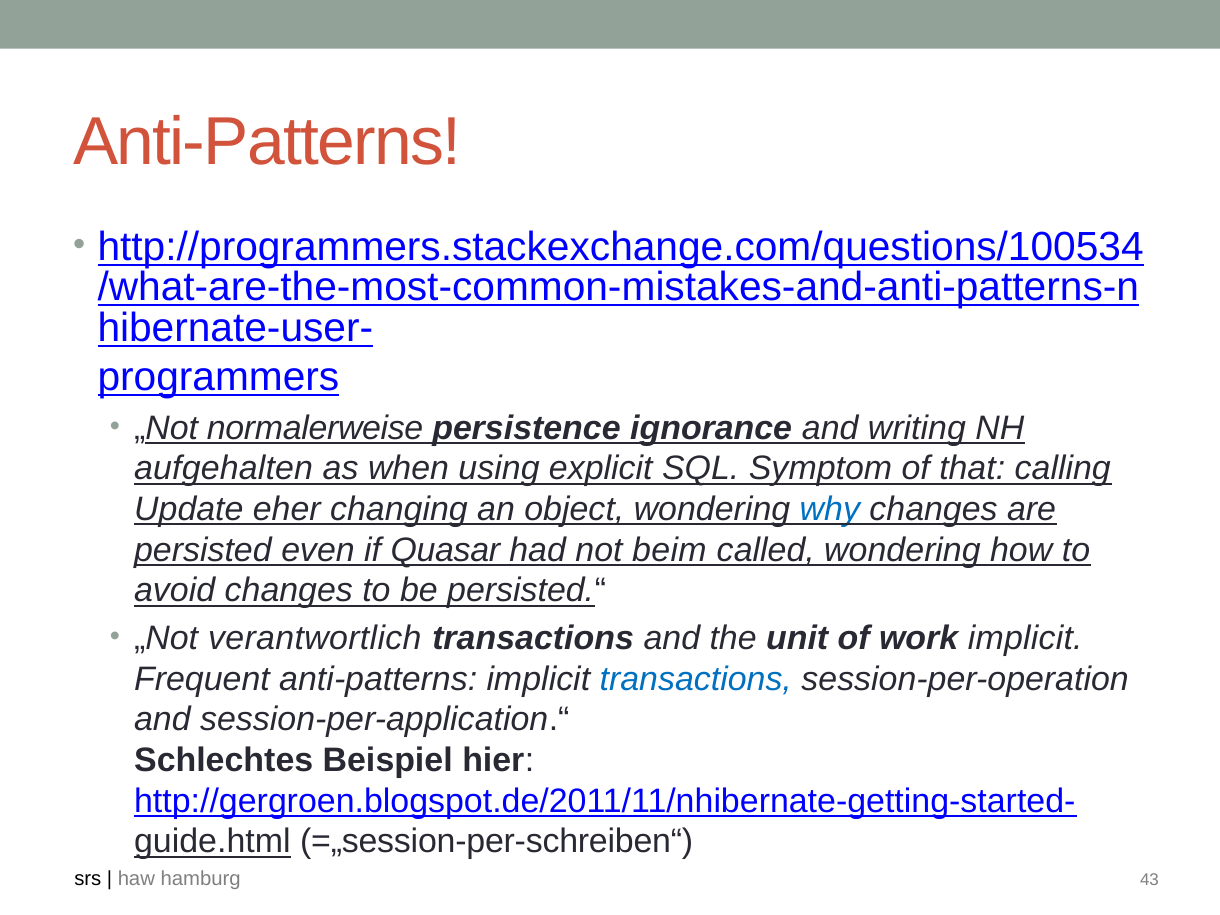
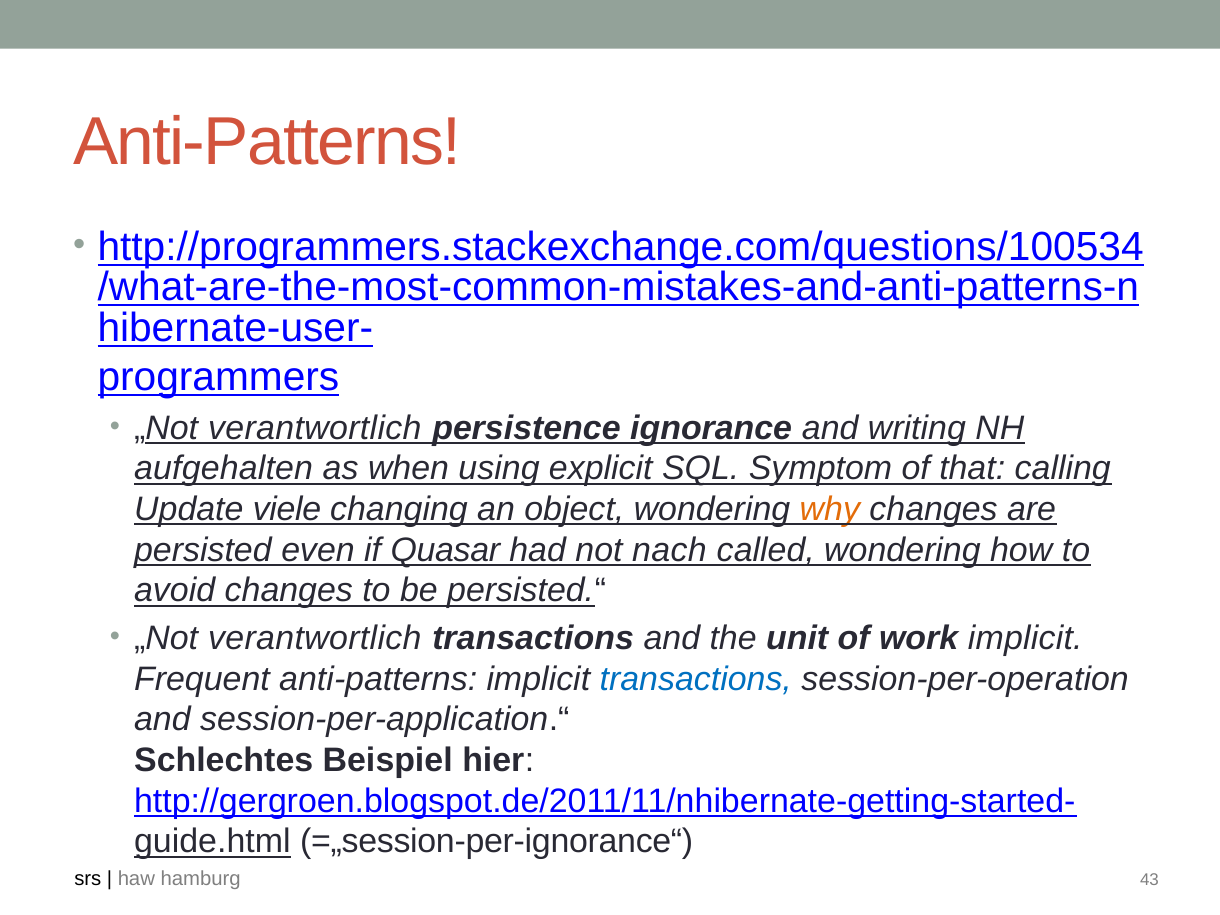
normalerweise at (315, 428): normalerweise -> verantwortlich
eher: eher -> viele
why colour: blue -> orange
beim: beim -> nach
=„session-per-schreiben“: =„session-per-schreiben“ -> =„session-per-ignorance“
